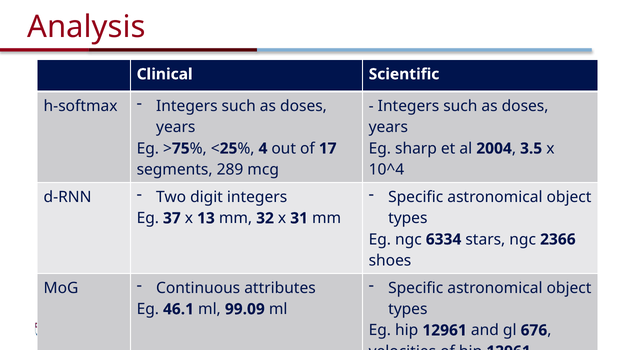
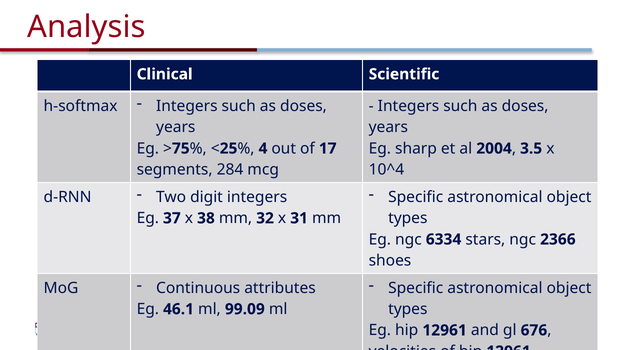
289: 289 -> 284
13: 13 -> 38
